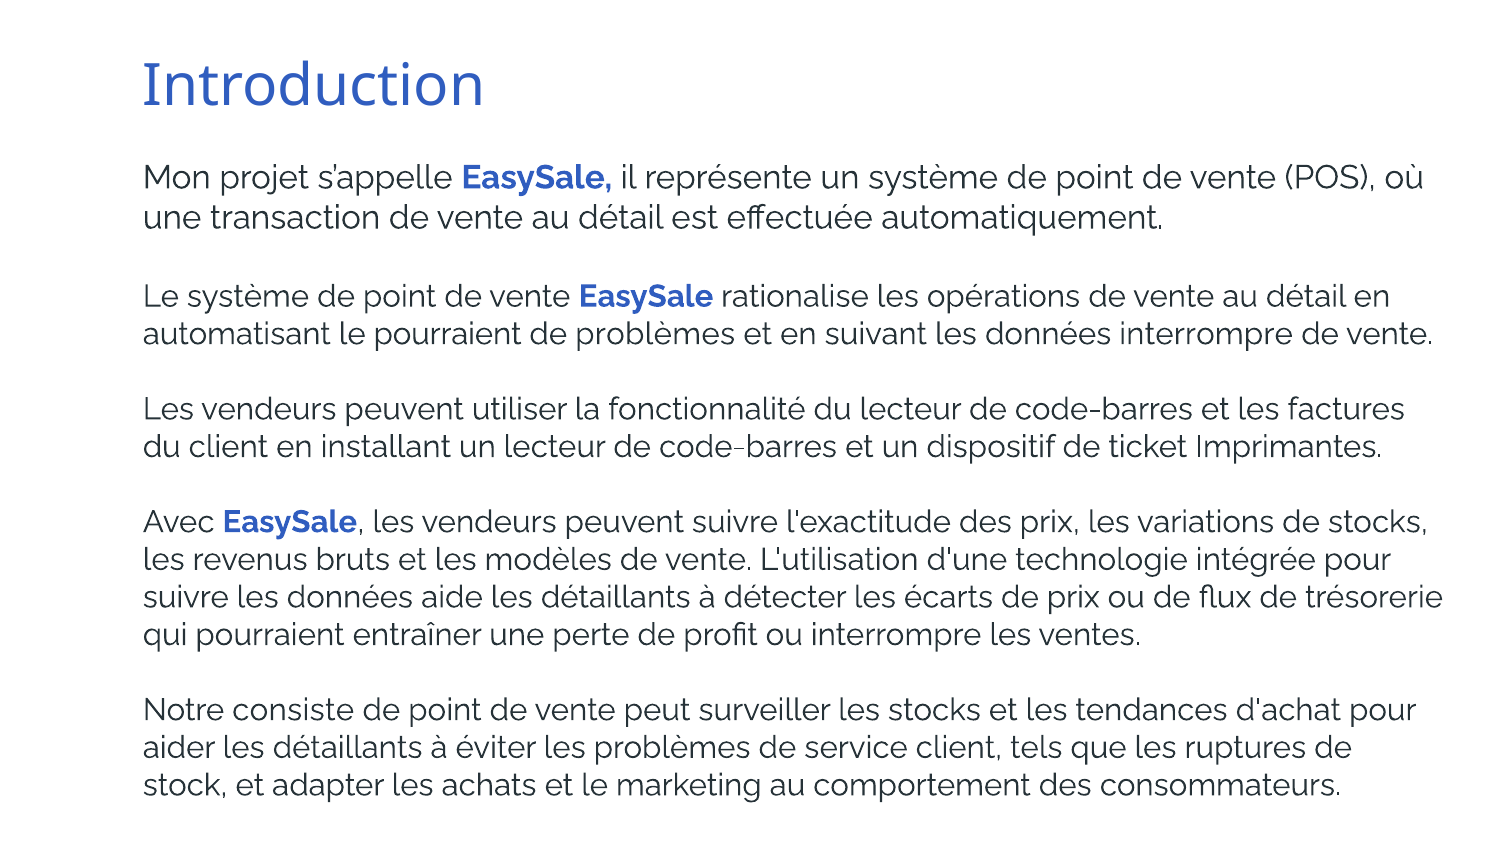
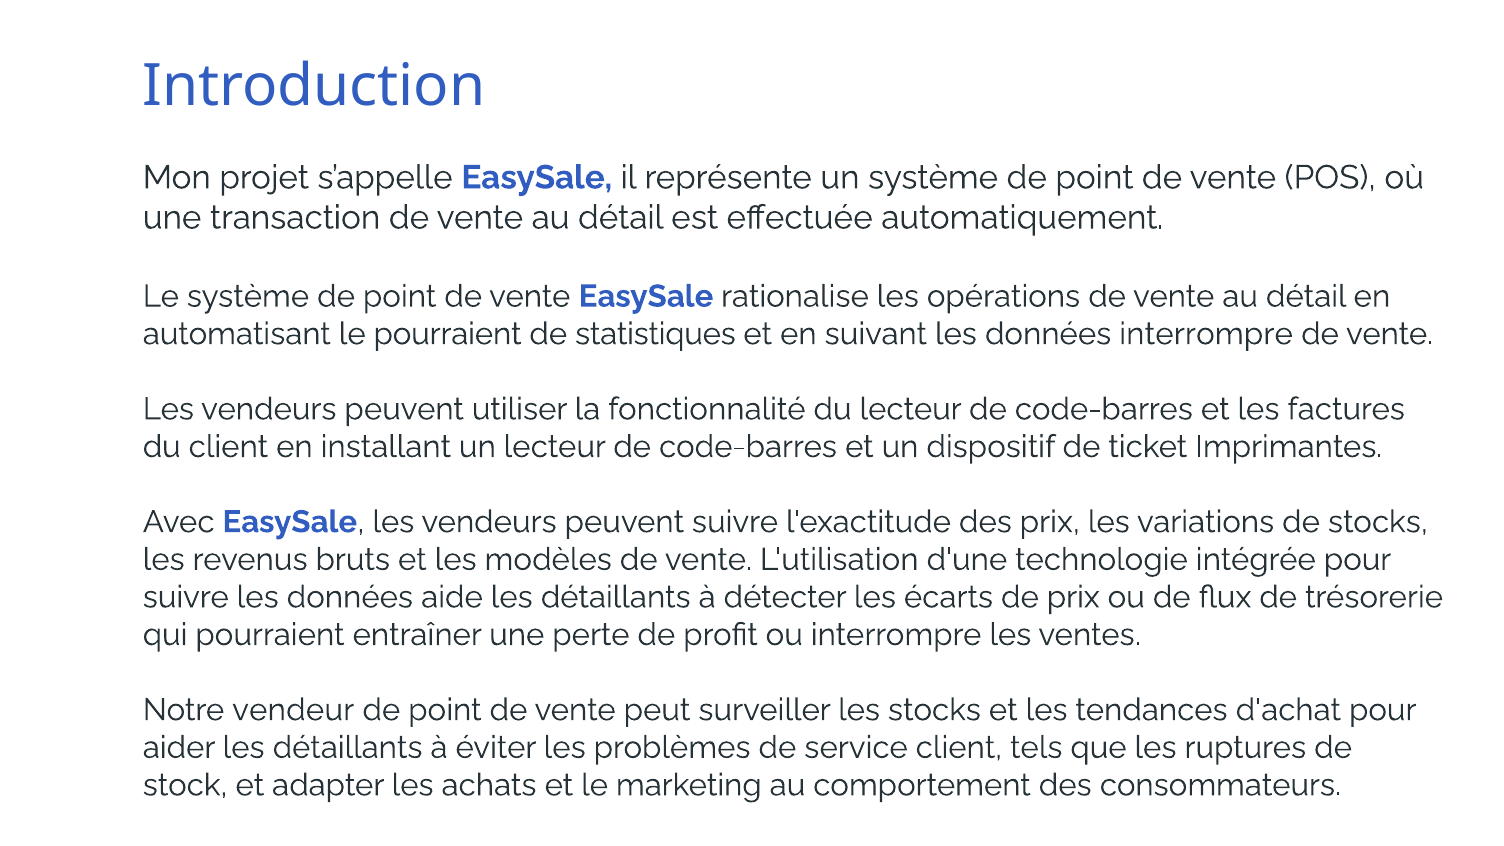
de problèmes: problèmes -> statistiques
consiste: consiste -> vendeur
